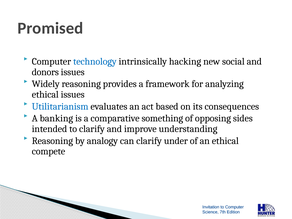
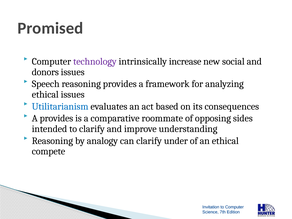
technology colour: blue -> purple
hacking: hacking -> increase
Widely: Widely -> Speech
A banking: banking -> provides
something: something -> roommate
